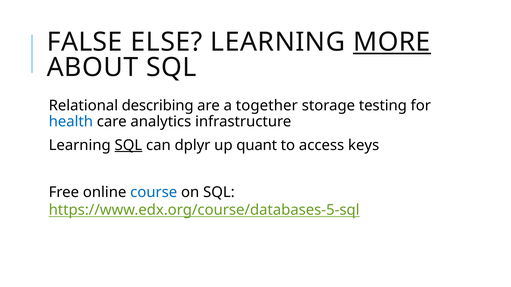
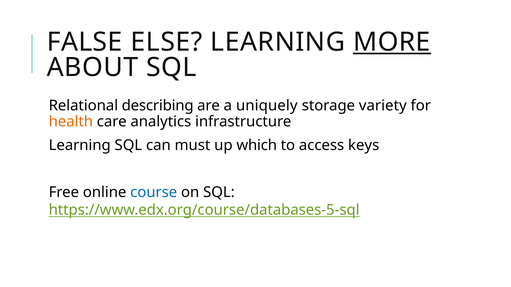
together: together -> uniquely
testing: testing -> variety
health colour: blue -> orange
SQL at (128, 145) underline: present -> none
dplyr: dplyr -> must
quant: quant -> which
